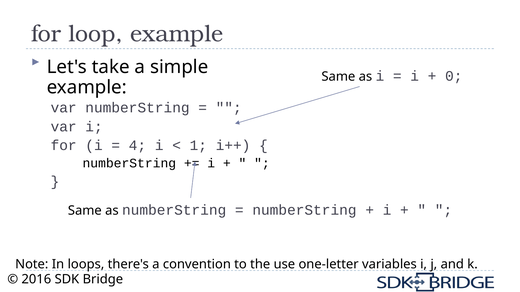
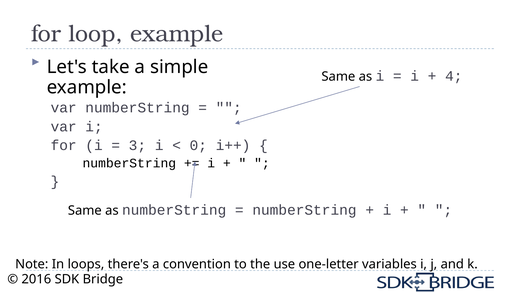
0: 0 -> 4
4: 4 -> 3
1: 1 -> 0
